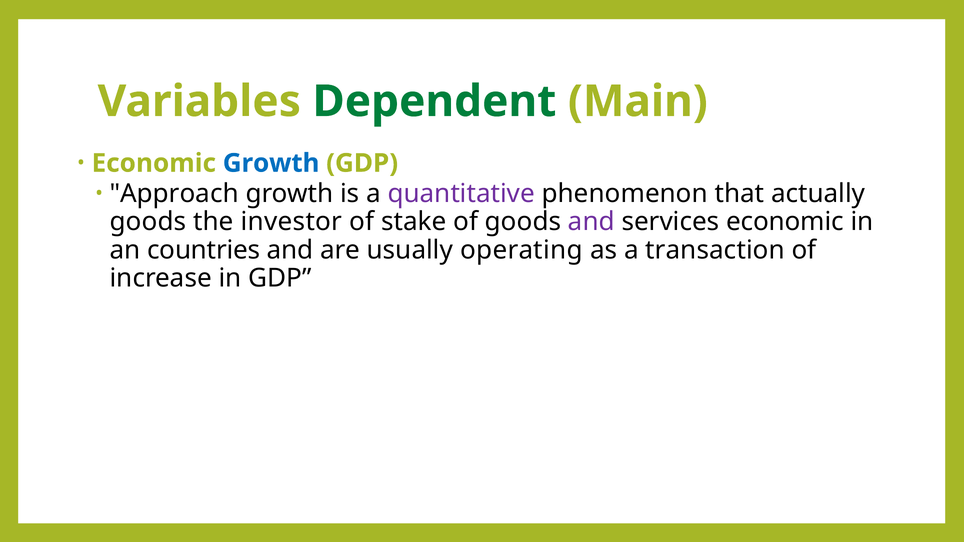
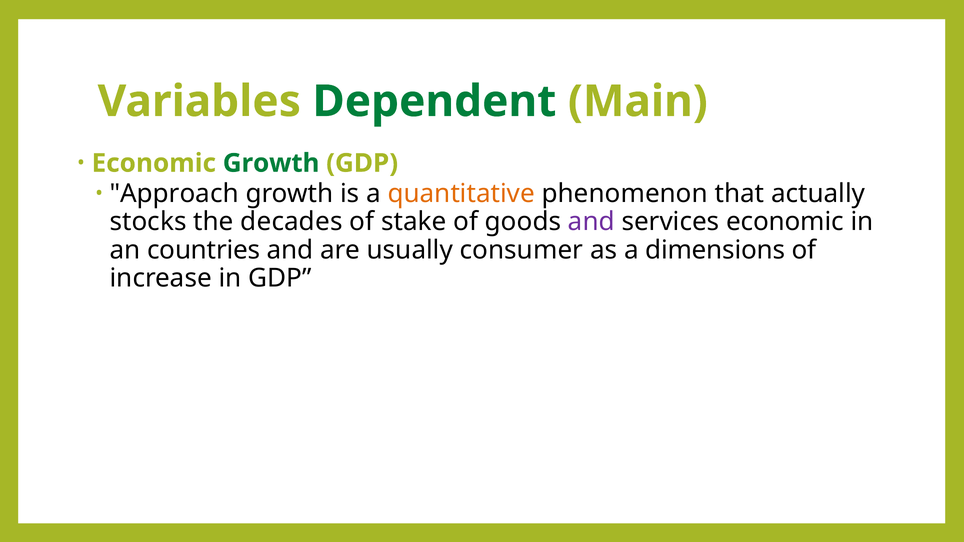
Growth at (271, 163) colour: blue -> green
quantitative colour: purple -> orange
goods at (148, 222): goods -> stocks
investor: investor -> decades
operating: operating -> consumer
transaction: transaction -> dimensions
